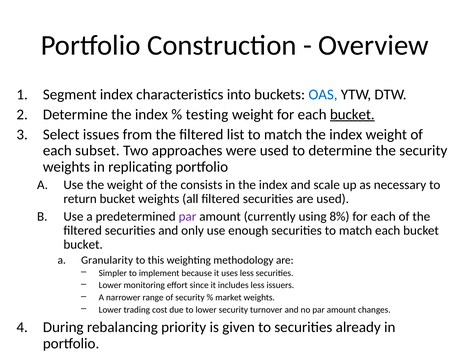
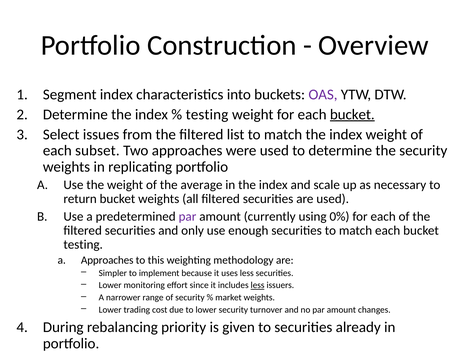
OAS colour: blue -> purple
consists: consists -> average
8%: 8% -> 0%
bucket at (83, 245): bucket -> testing
a Granularity: Granularity -> Approaches
less at (258, 286) underline: none -> present
